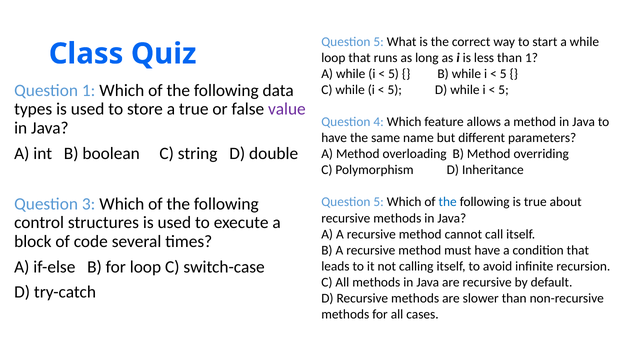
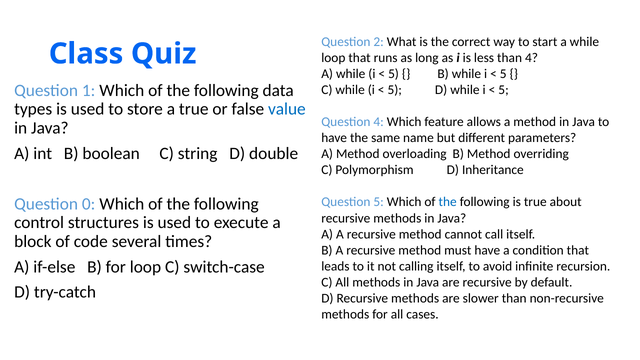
5 at (379, 42): 5 -> 2
than 1: 1 -> 4
value colour: purple -> blue
3: 3 -> 0
